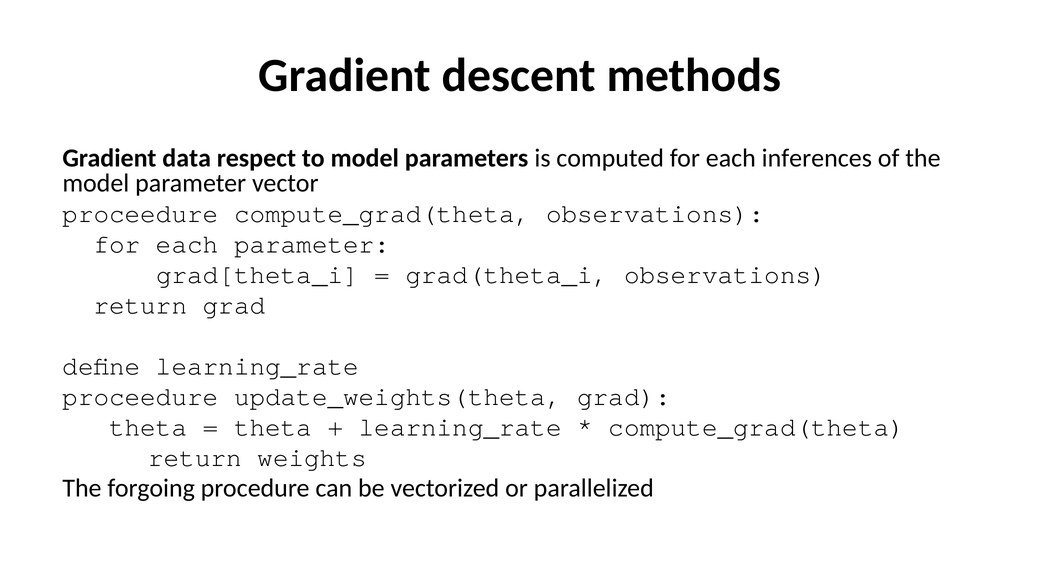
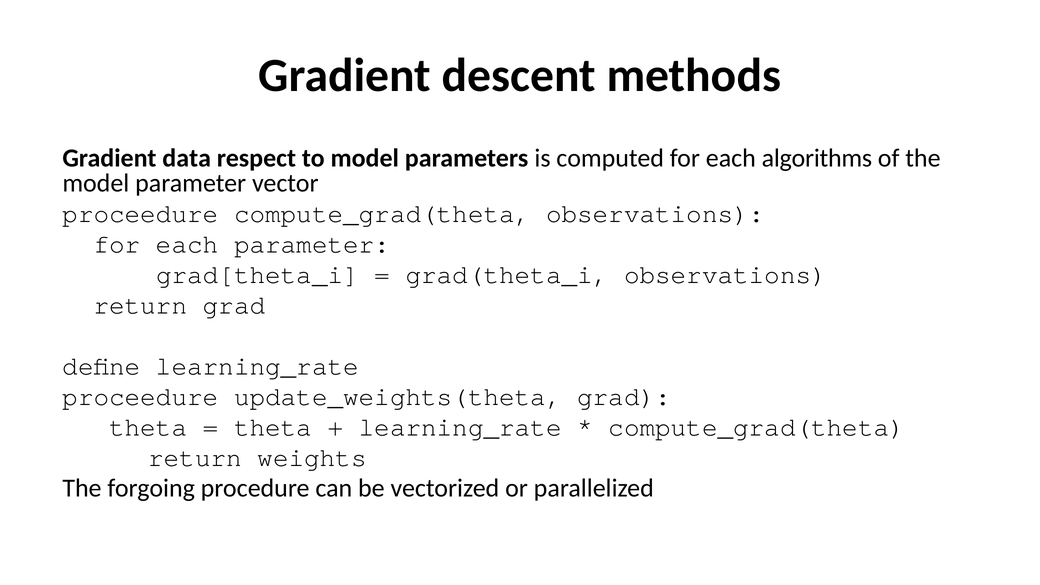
inferences: inferences -> algorithms
